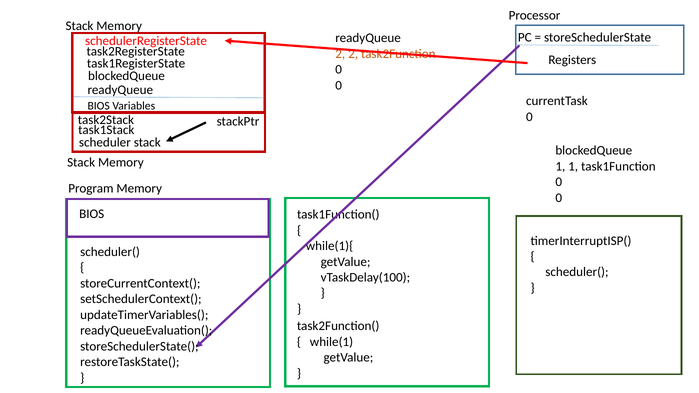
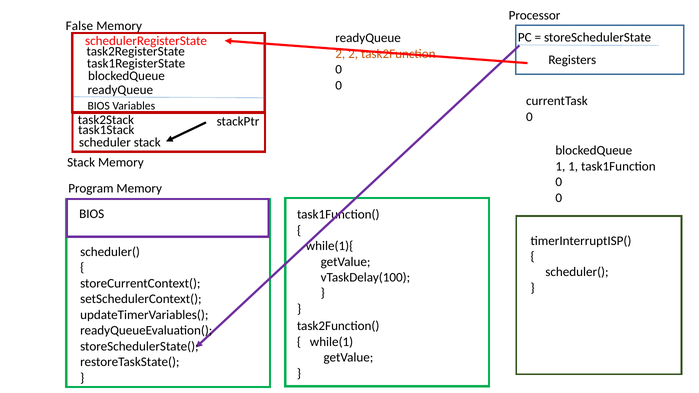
Stack at (80, 26): Stack -> False
